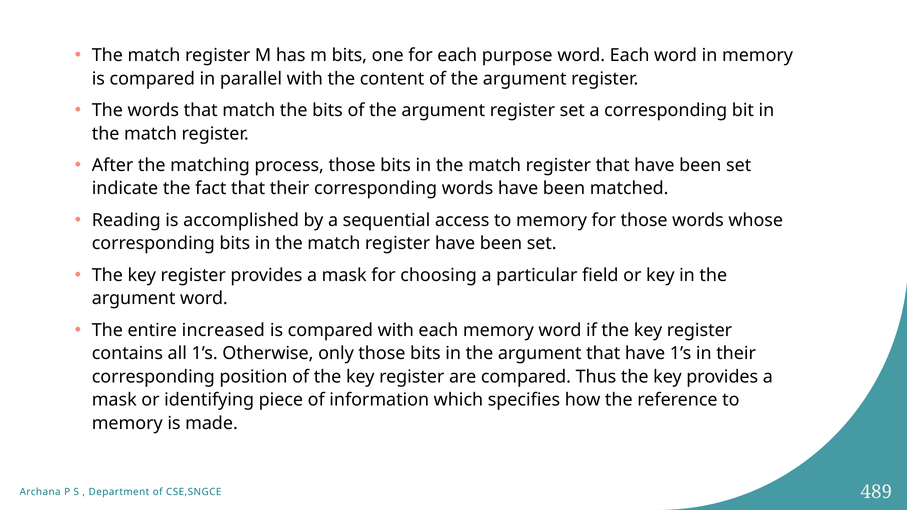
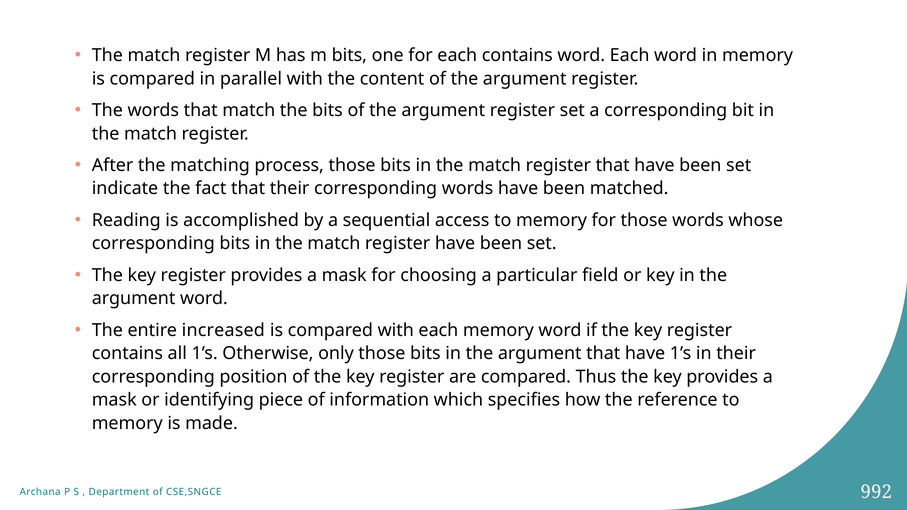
each purpose: purpose -> contains
489: 489 -> 992
